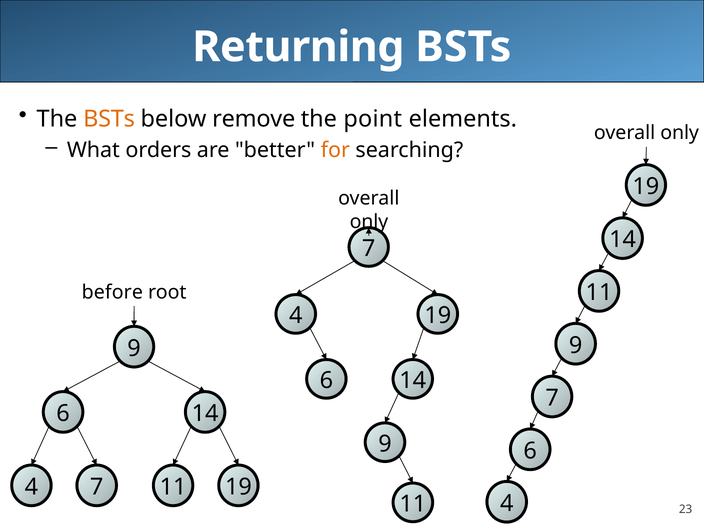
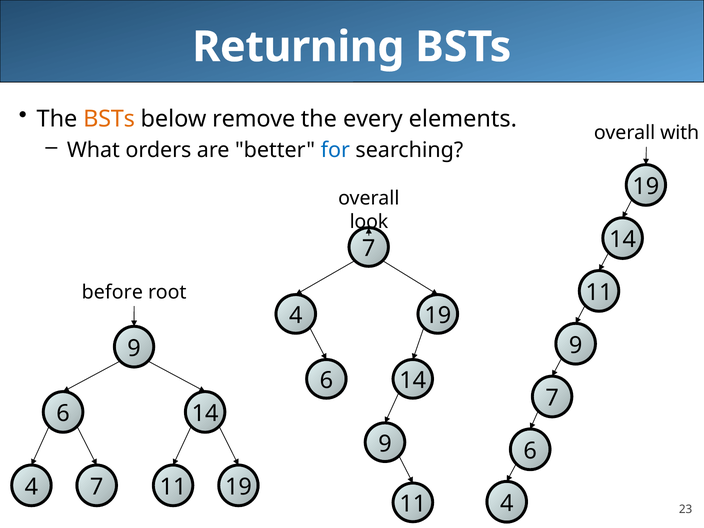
point: point -> every
only at (680, 133): only -> with
for colour: orange -> blue
only at (369, 222): only -> look
